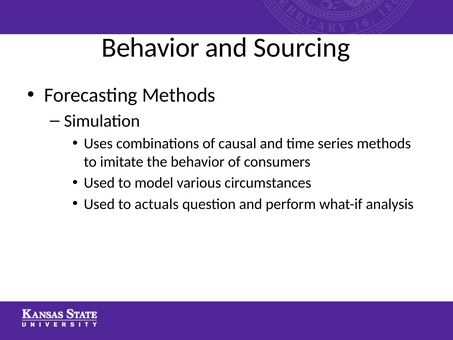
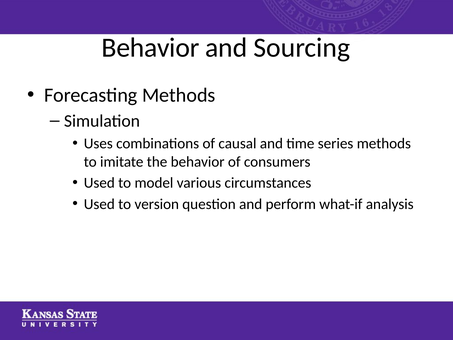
actuals: actuals -> version
